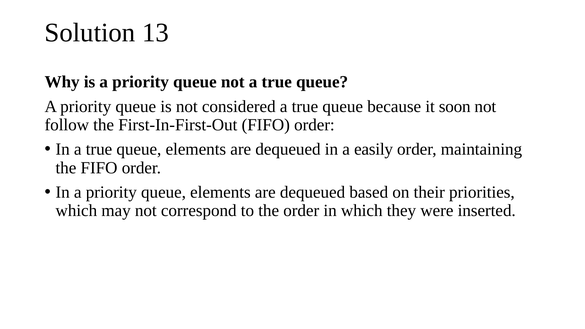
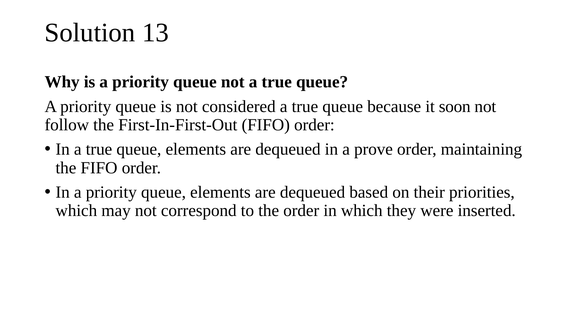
easily: easily -> prove
